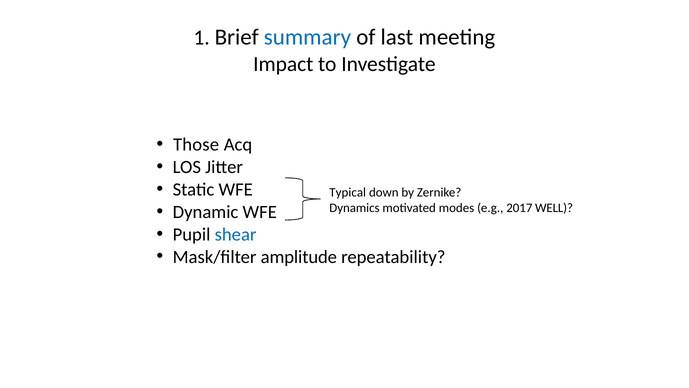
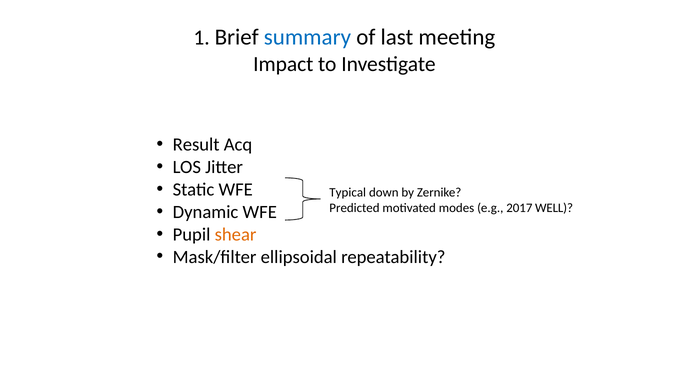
Those: Those -> Result
Dynamics: Dynamics -> Predicted
shear colour: blue -> orange
amplitude: amplitude -> ellipsoidal
